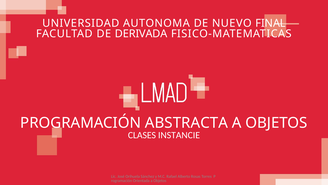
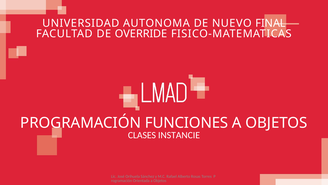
DERIVADA: DERIVADA -> OVERRIDE
ABSTRACTA: ABSTRACTA -> FUNCIONES
